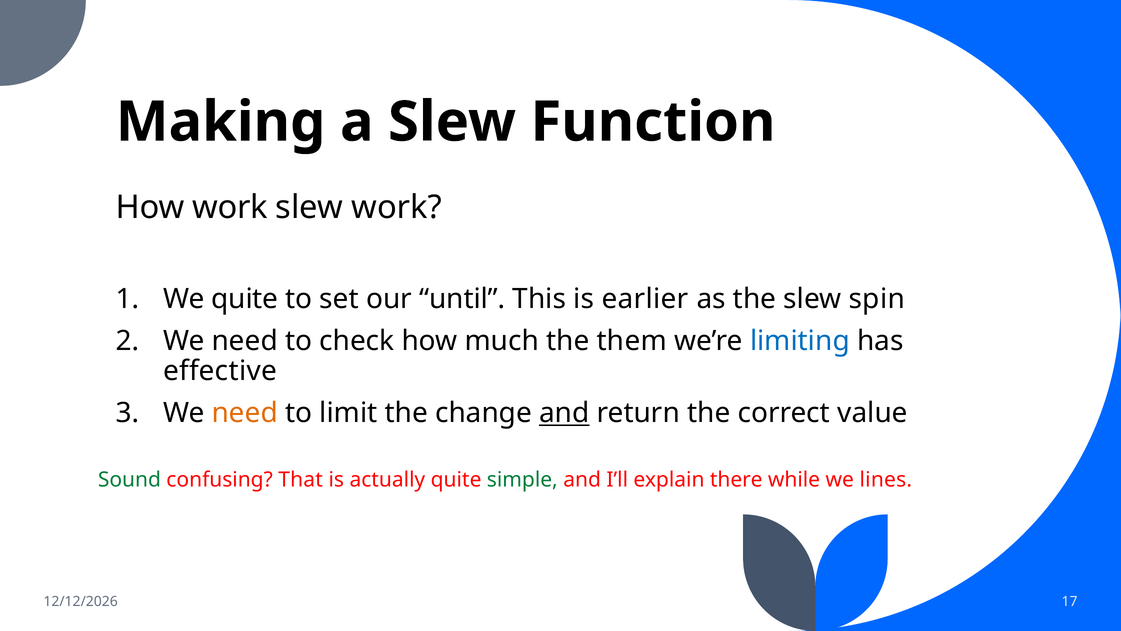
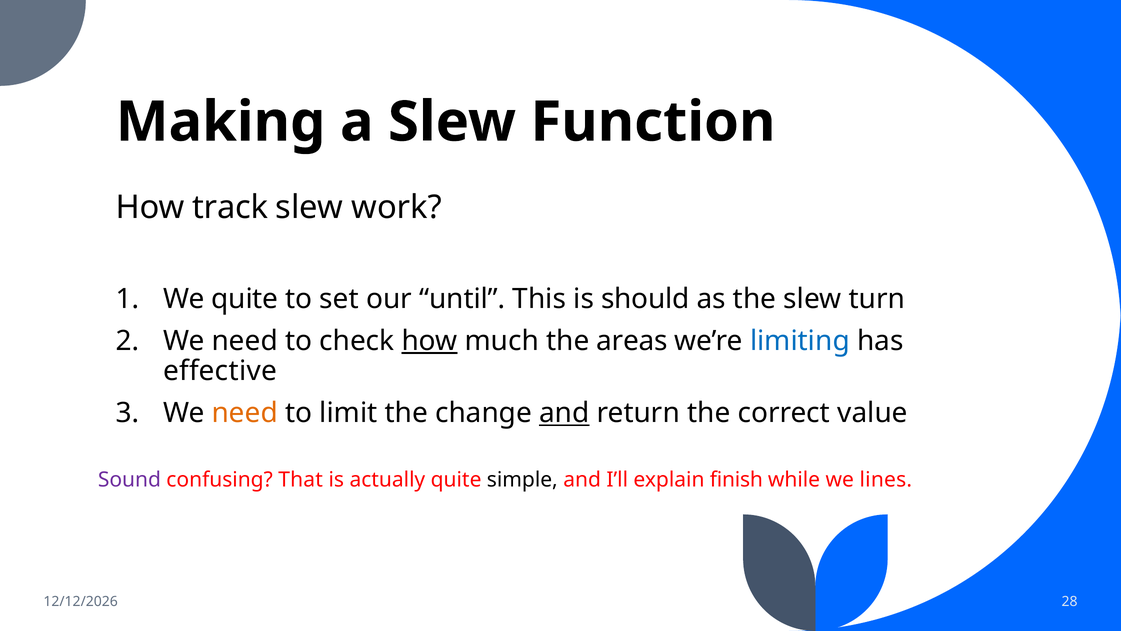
How work: work -> track
earlier: earlier -> should
spin: spin -> turn
how at (430, 341) underline: none -> present
them: them -> areas
Sound colour: green -> purple
simple colour: green -> black
there: there -> finish
17: 17 -> 28
